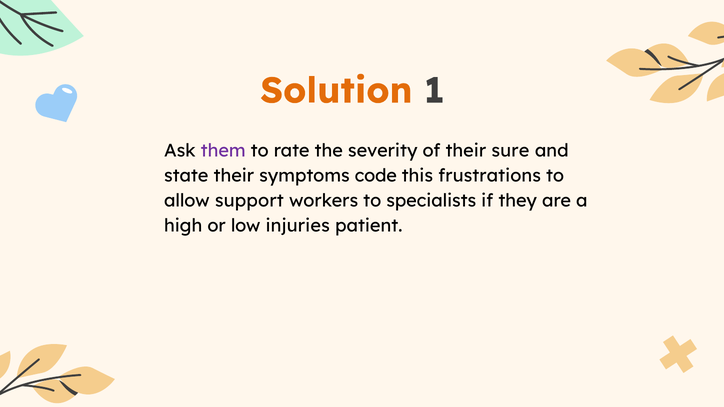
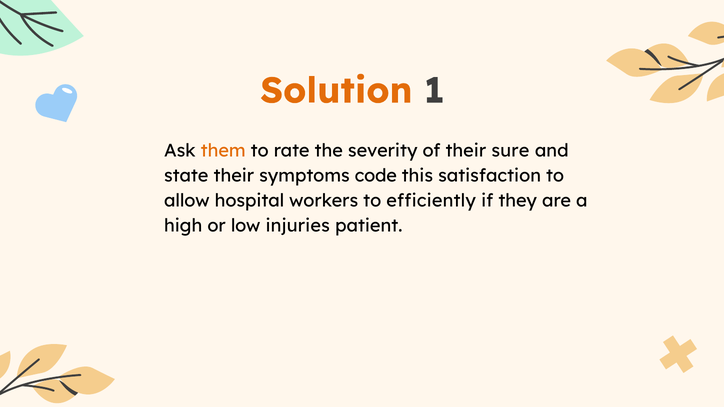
them colour: purple -> orange
frustrations: frustrations -> satisfaction
support: support -> hospital
specialists: specialists -> efficiently
